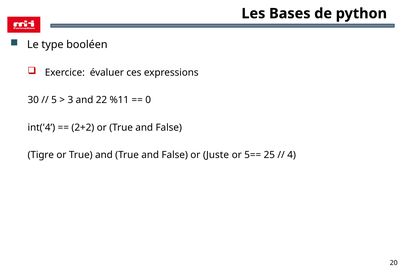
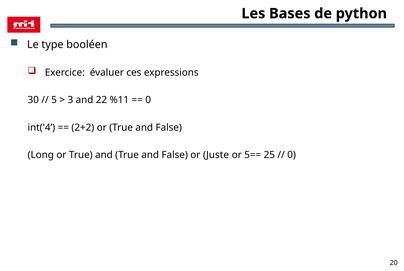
Tigre: Tigre -> Long
4 at (292, 155): 4 -> 0
